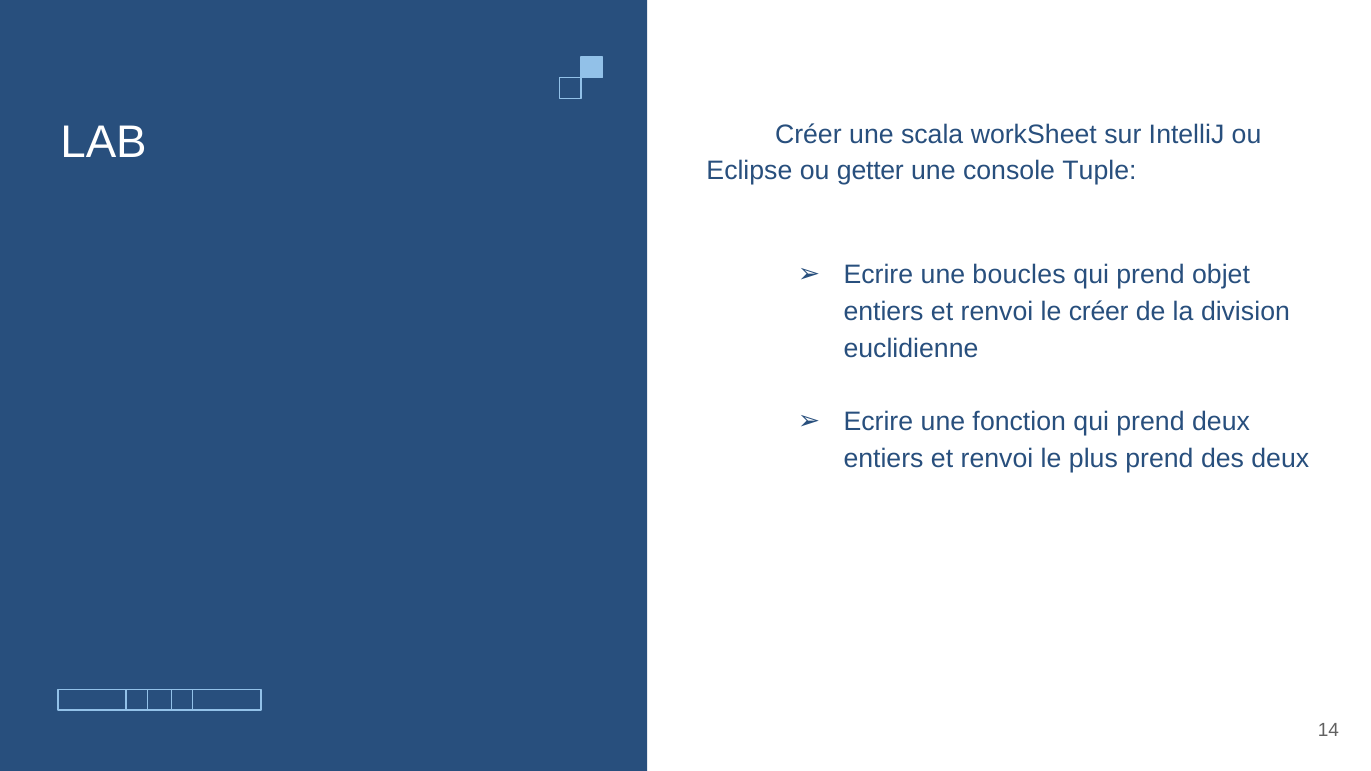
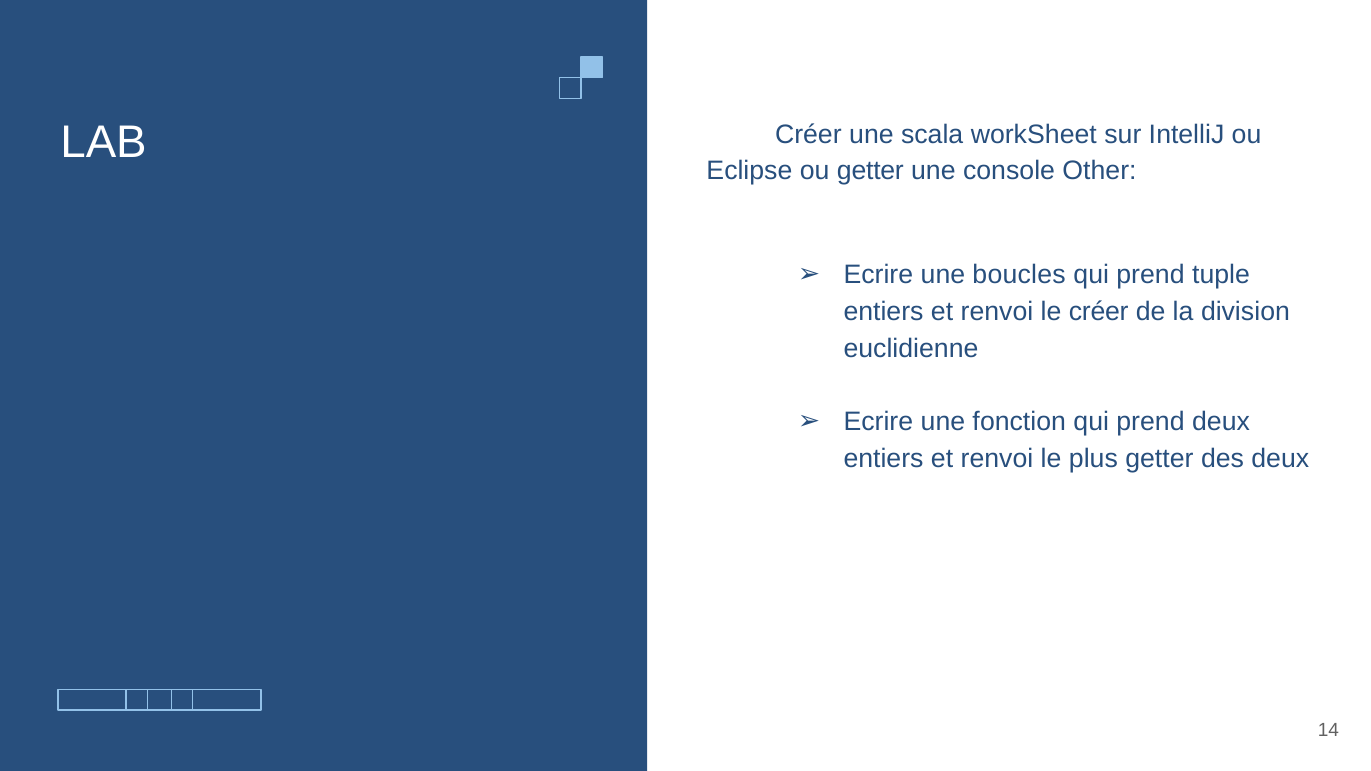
Tuple: Tuple -> Other
objet: objet -> tuple
plus prend: prend -> getter
